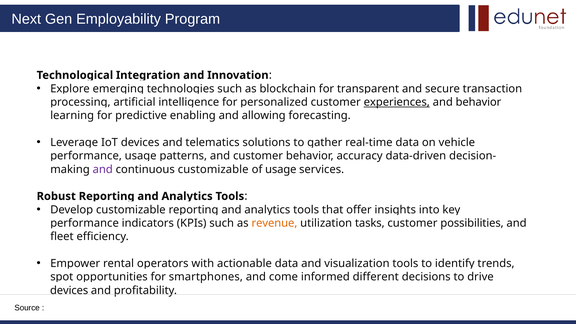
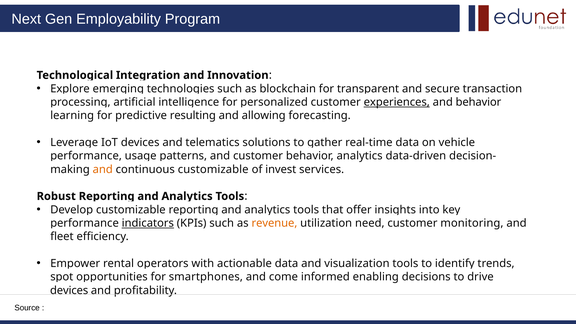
enabling: enabling -> resulting
accuracy at (360, 156): accuracy -> analytics
and at (103, 169) colour: purple -> orange
of usage: usage -> invest
indicators underline: none -> present
tasks: tasks -> need
possibilities: possibilities -> monitoring
different: different -> enabling
